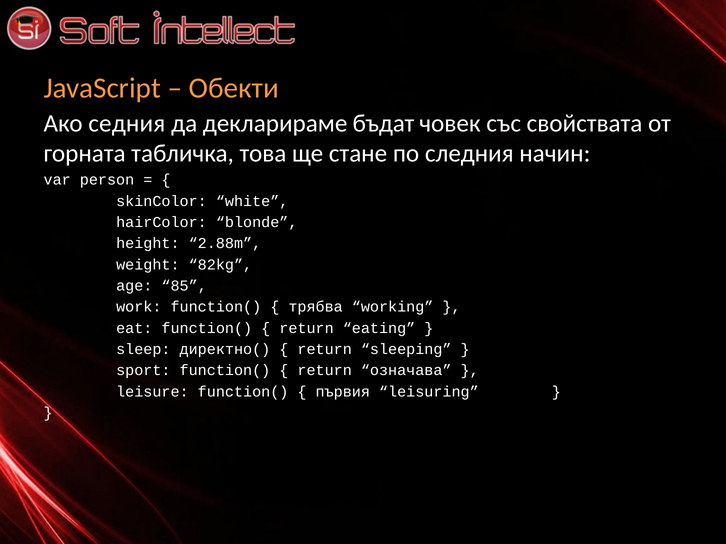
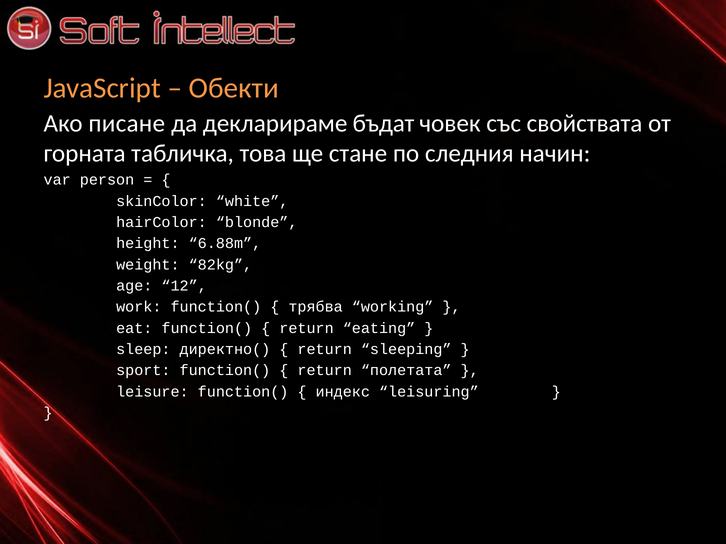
седния: седния -> писане
2.88m: 2.88m -> 6.88m
85: 85 -> 12
означава: означава -> полетата
първия: първия -> индекс
